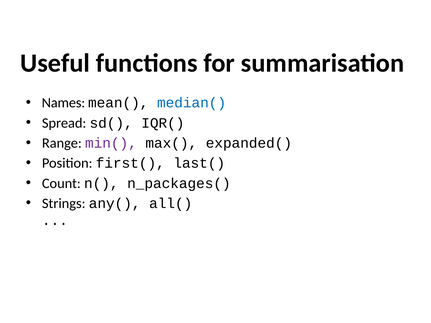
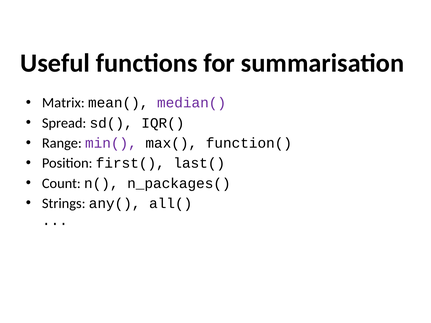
Names: Names -> Matrix
median( colour: blue -> purple
expanded(: expanded( -> function(
